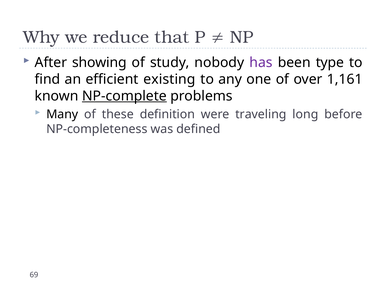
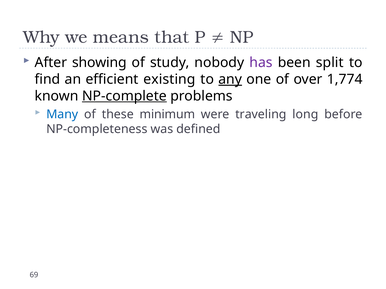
reduce: reduce -> means
type: type -> split
any underline: none -> present
1,161: 1,161 -> 1,774
Many colour: black -> blue
definition: definition -> minimum
